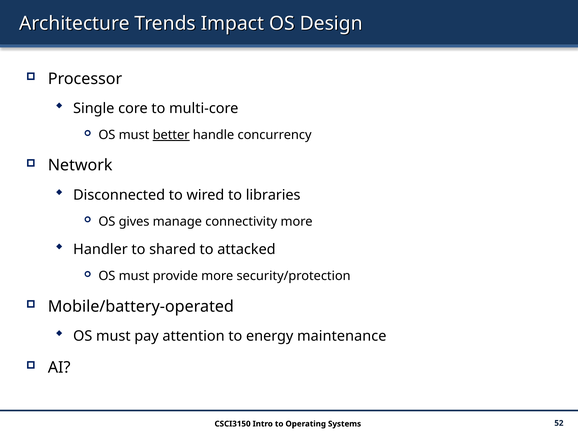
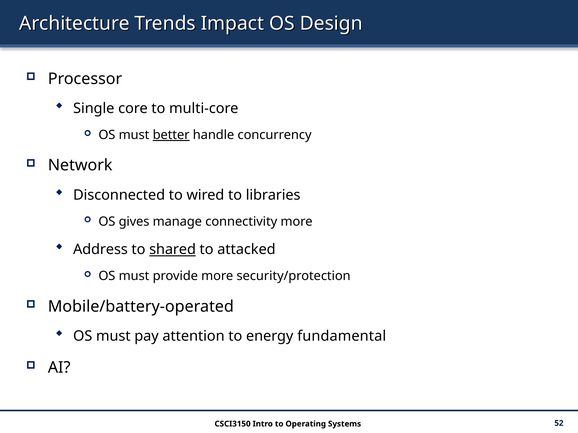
Handler: Handler -> Address
shared underline: none -> present
maintenance: maintenance -> fundamental
